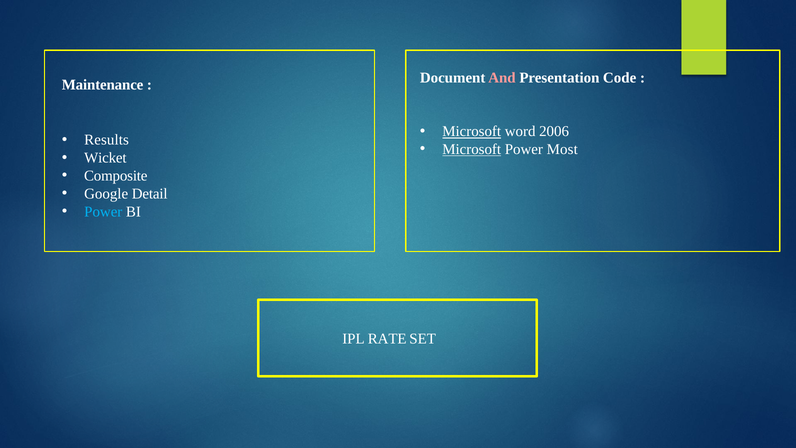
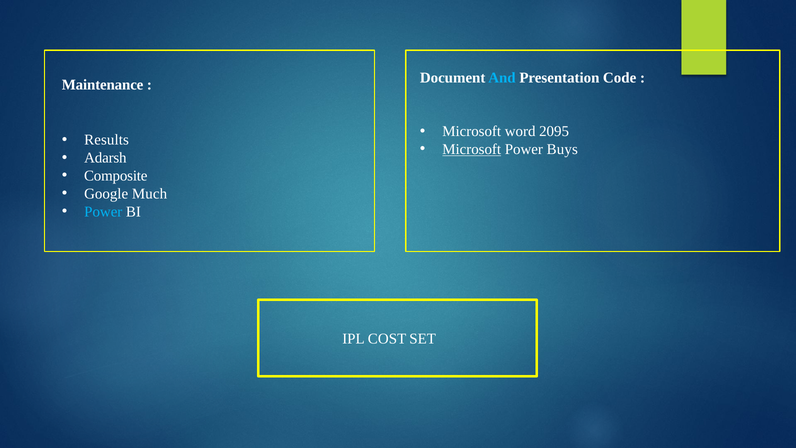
And colour: pink -> light blue
Microsoft at (472, 131) underline: present -> none
2006: 2006 -> 2095
Most: Most -> Buys
Wicket: Wicket -> Adarsh
Detail: Detail -> Much
RATE: RATE -> COST
